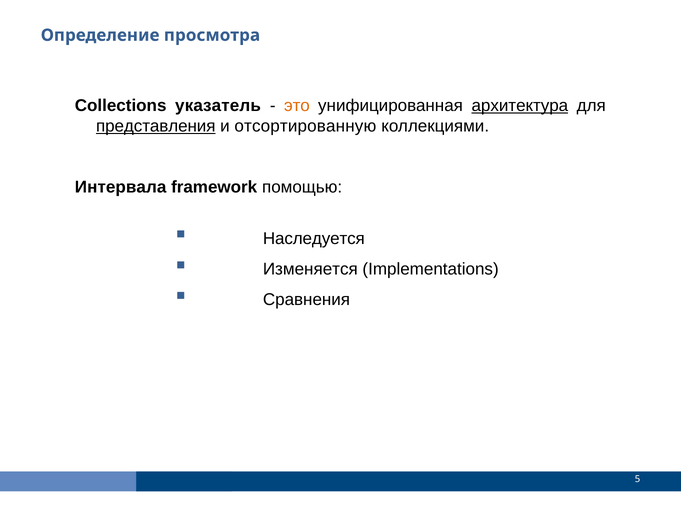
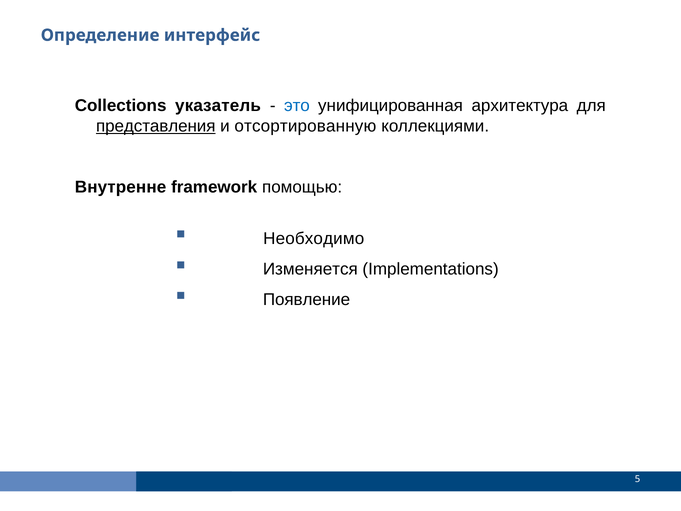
просмотра: просмотра -> интерфейс
это colour: orange -> blue
архитектура underline: present -> none
Интервала: Интервала -> Внутренне
Наследуется: Наследуется -> Необходимо
Сравнения: Сравнения -> Появление
